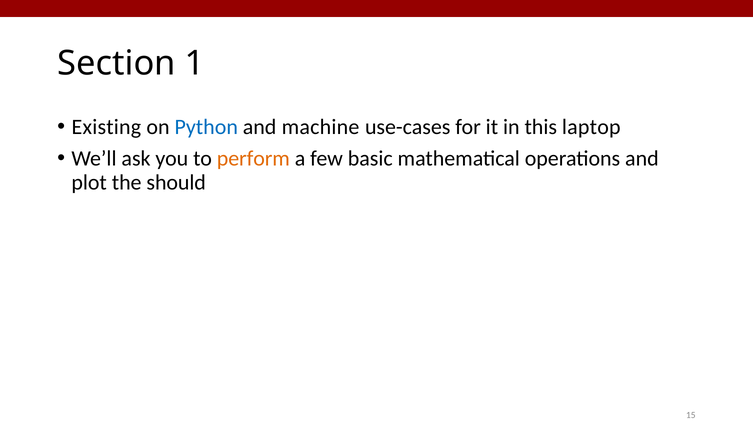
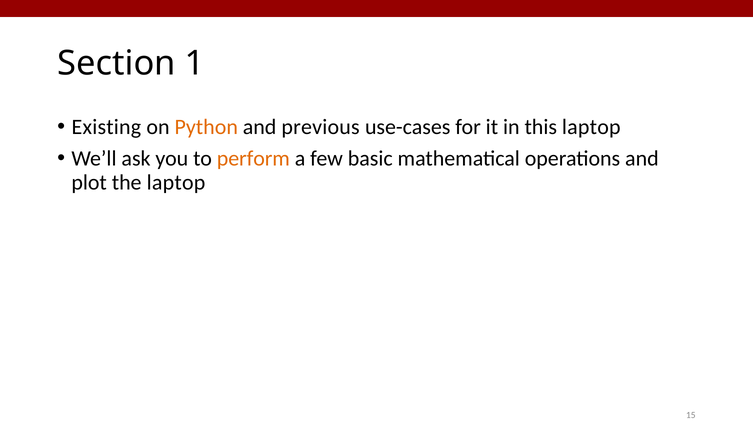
Python colour: blue -> orange
machine: machine -> previous
the should: should -> laptop
